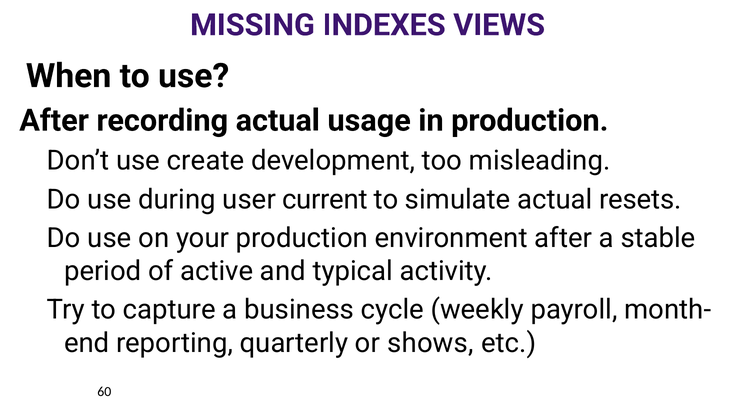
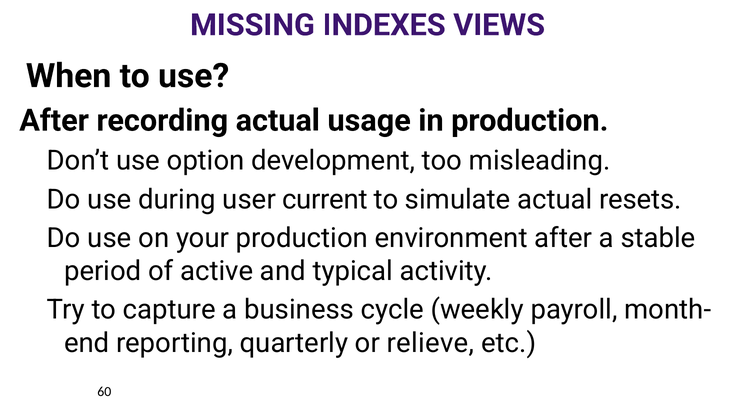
create: create -> option
shows: shows -> relieve
